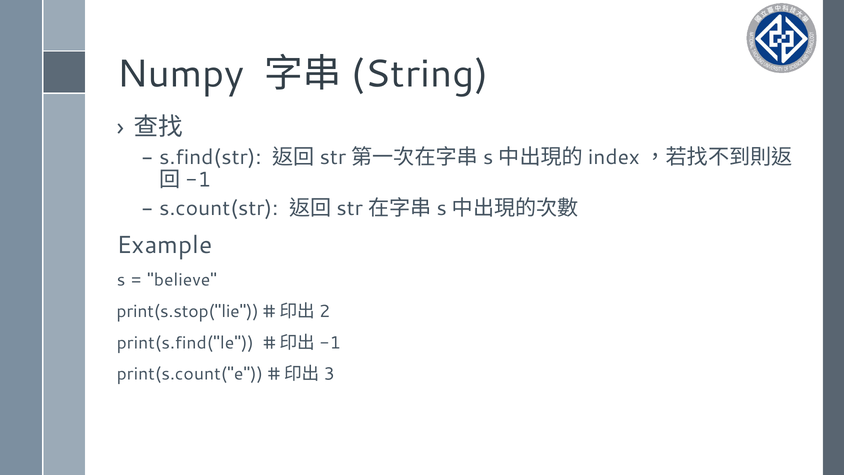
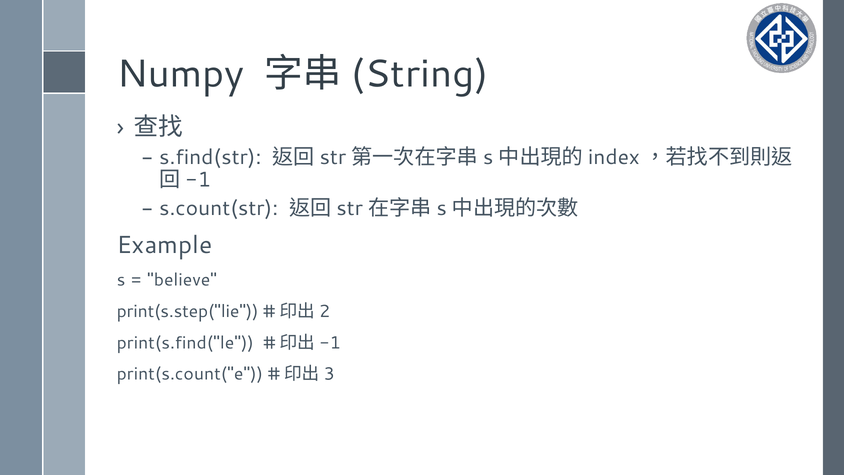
print(s.stop("lie: print(s.stop("lie -> print(s.step("lie
